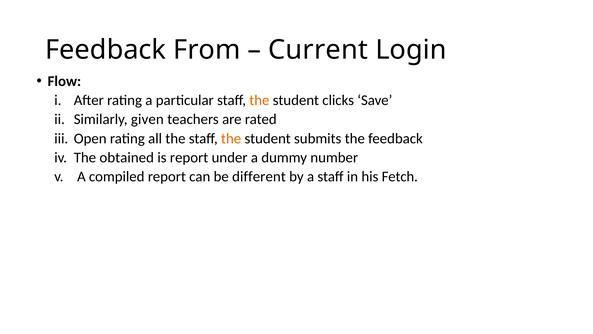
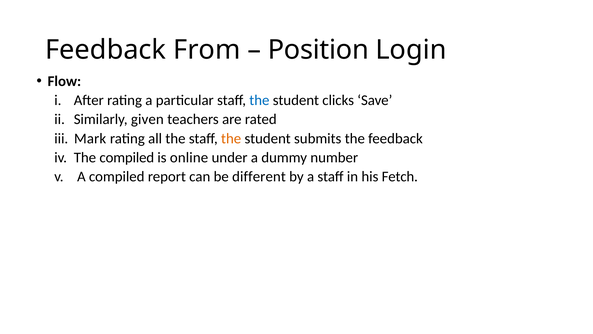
Current: Current -> Position
the at (259, 100) colour: orange -> blue
Open: Open -> Mark
The obtained: obtained -> compiled
is report: report -> online
